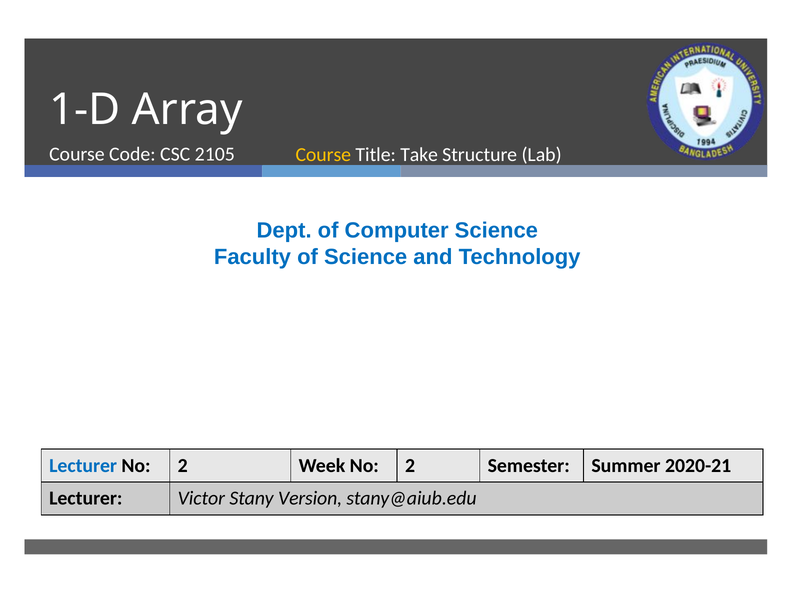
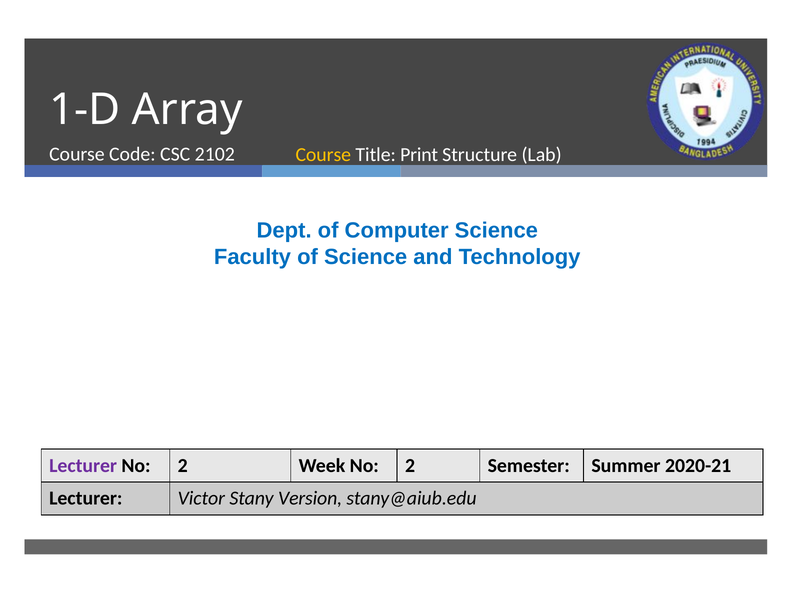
2105: 2105 -> 2102
Take: Take -> Print
Lecturer at (83, 465) colour: blue -> purple
